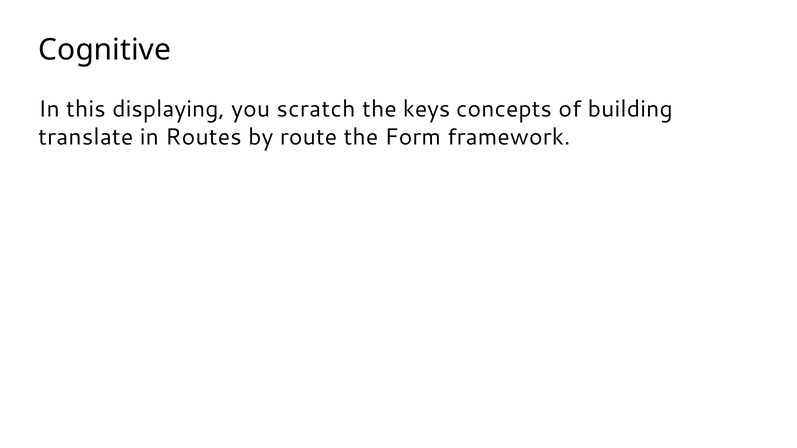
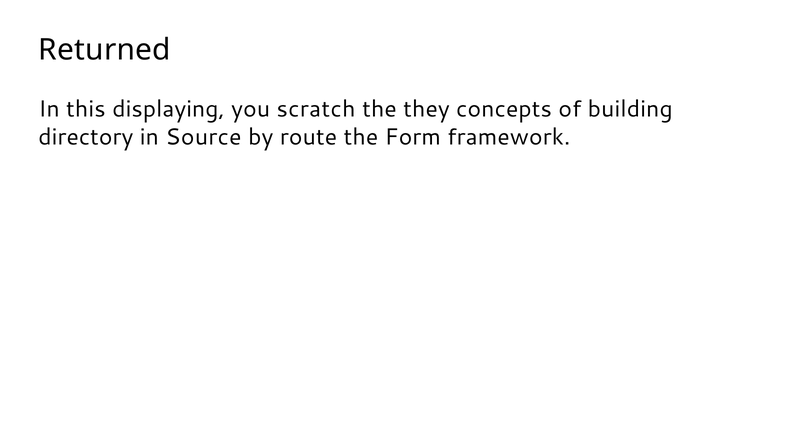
Cognitive: Cognitive -> Returned
keys: keys -> they
translate: translate -> directory
Routes: Routes -> Source
